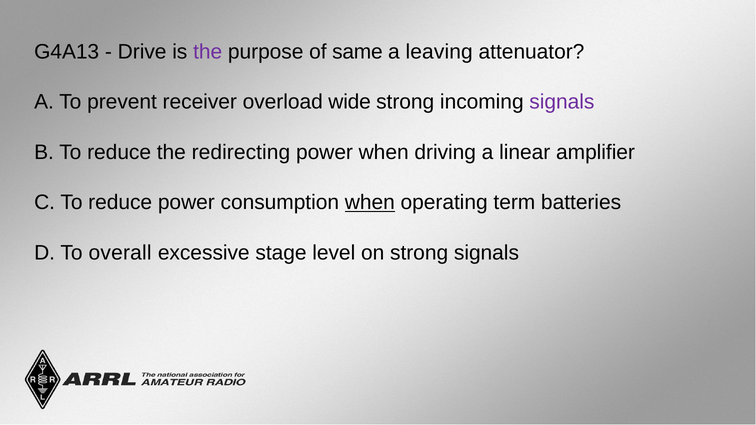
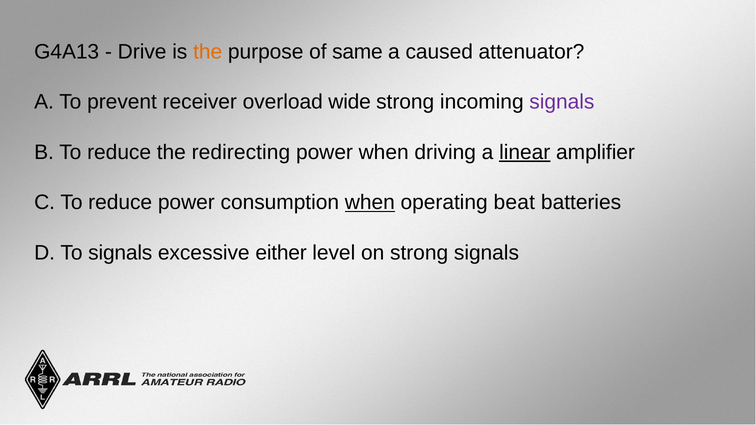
the at (208, 52) colour: purple -> orange
leaving: leaving -> caused
linear underline: none -> present
term: term -> beat
To overall: overall -> signals
stage: stage -> either
